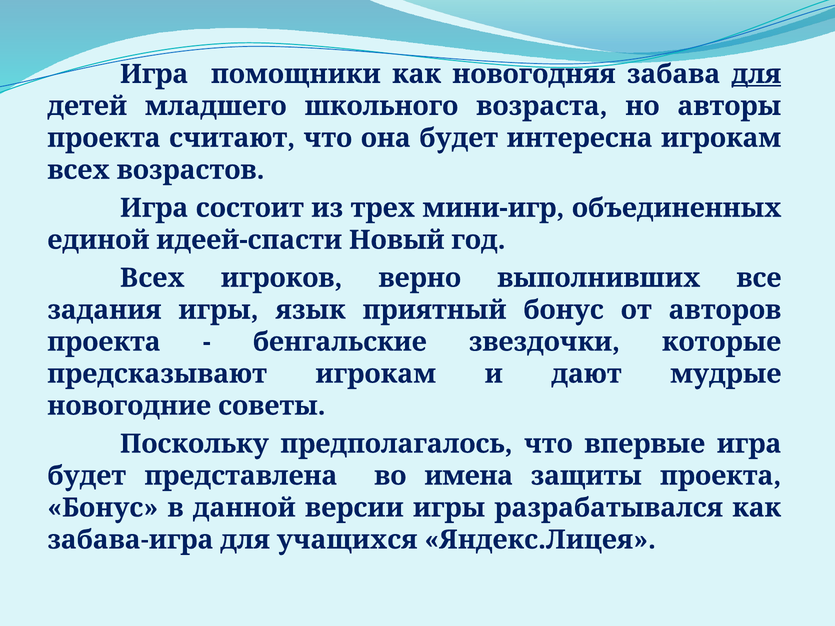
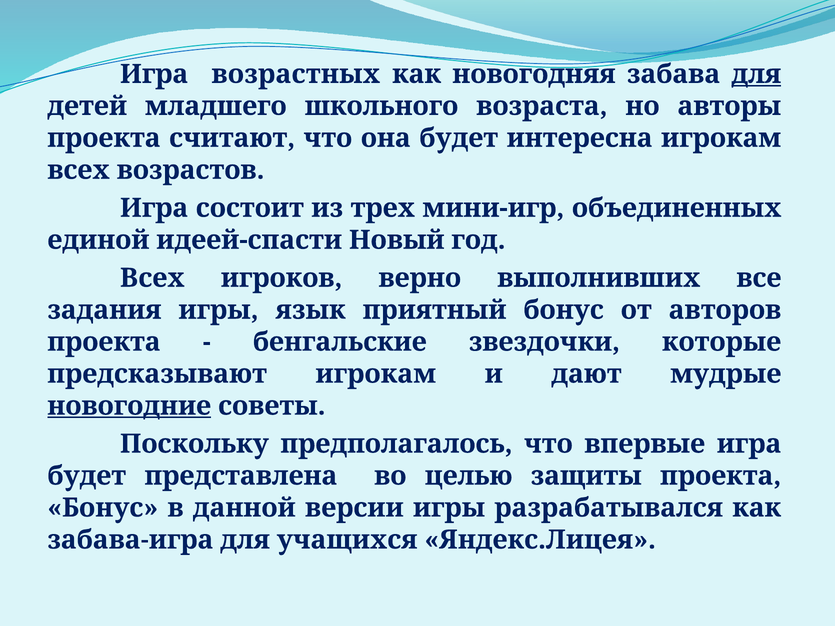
помощники: помощники -> возрастных
новогодние underline: none -> present
имена: имена -> целью
